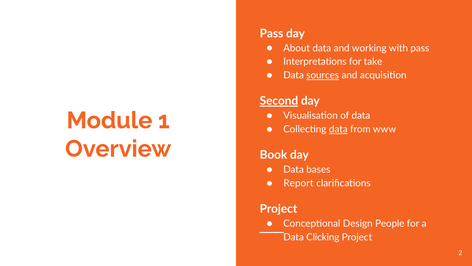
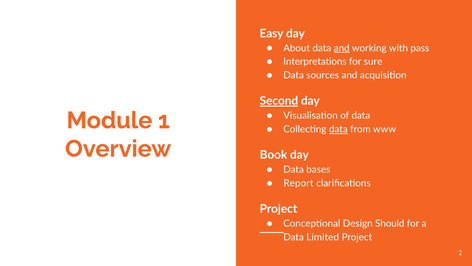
Pass at (271, 33): Pass -> Easy
and at (342, 48) underline: none -> present
take: take -> sure
sources underline: present -> none
People: People -> Should
Clicking: Clicking -> Limited
